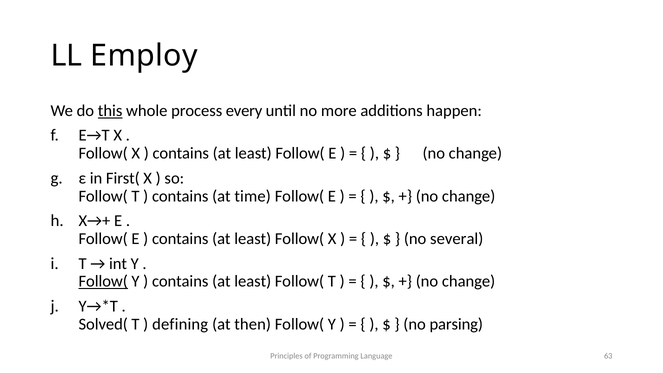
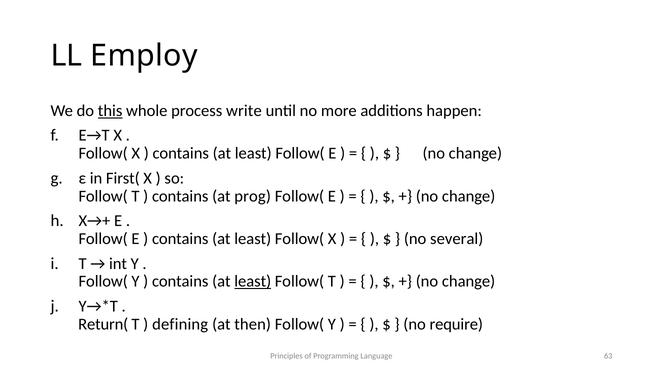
every: every -> write
time: time -> prog
Follow( at (103, 281) underline: present -> none
least at (253, 281) underline: none -> present
Solved(: Solved( -> Return(
parsing: parsing -> require
